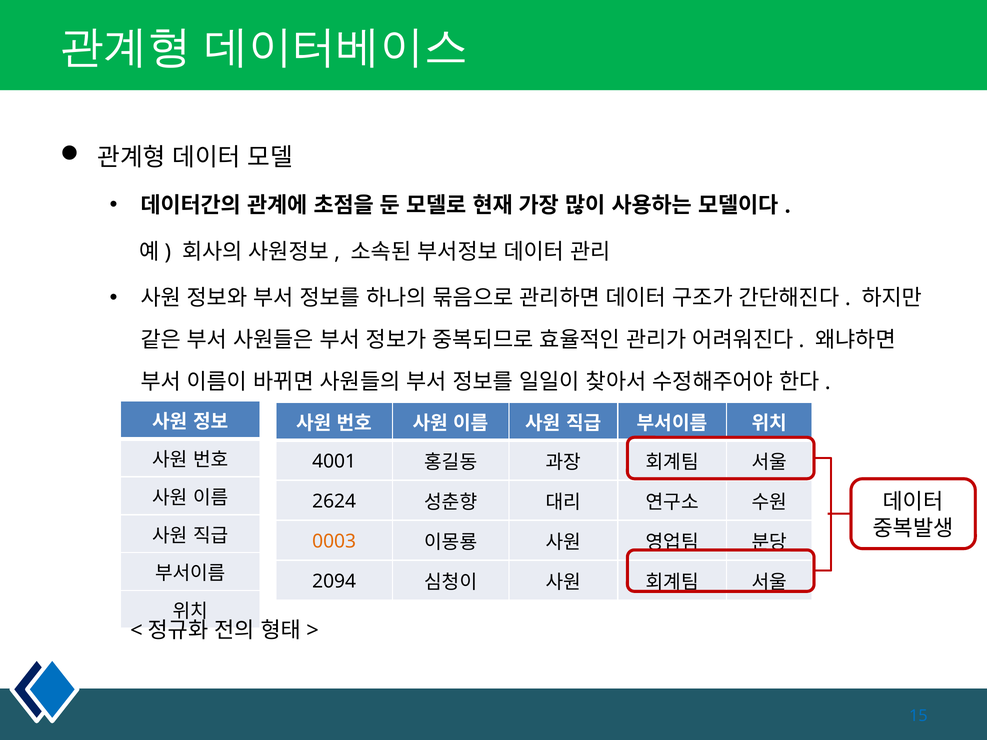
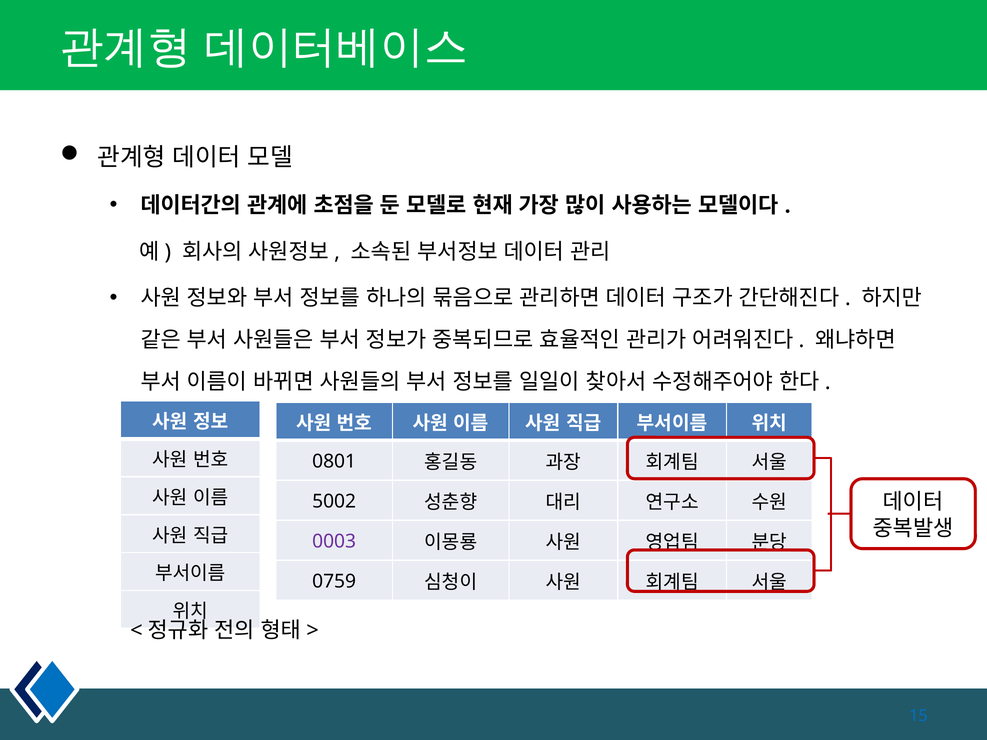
4001: 4001 -> 0801
2624: 2624 -> 5002
0003 colour: orange -> purple
2094: 2094 -> 0759
